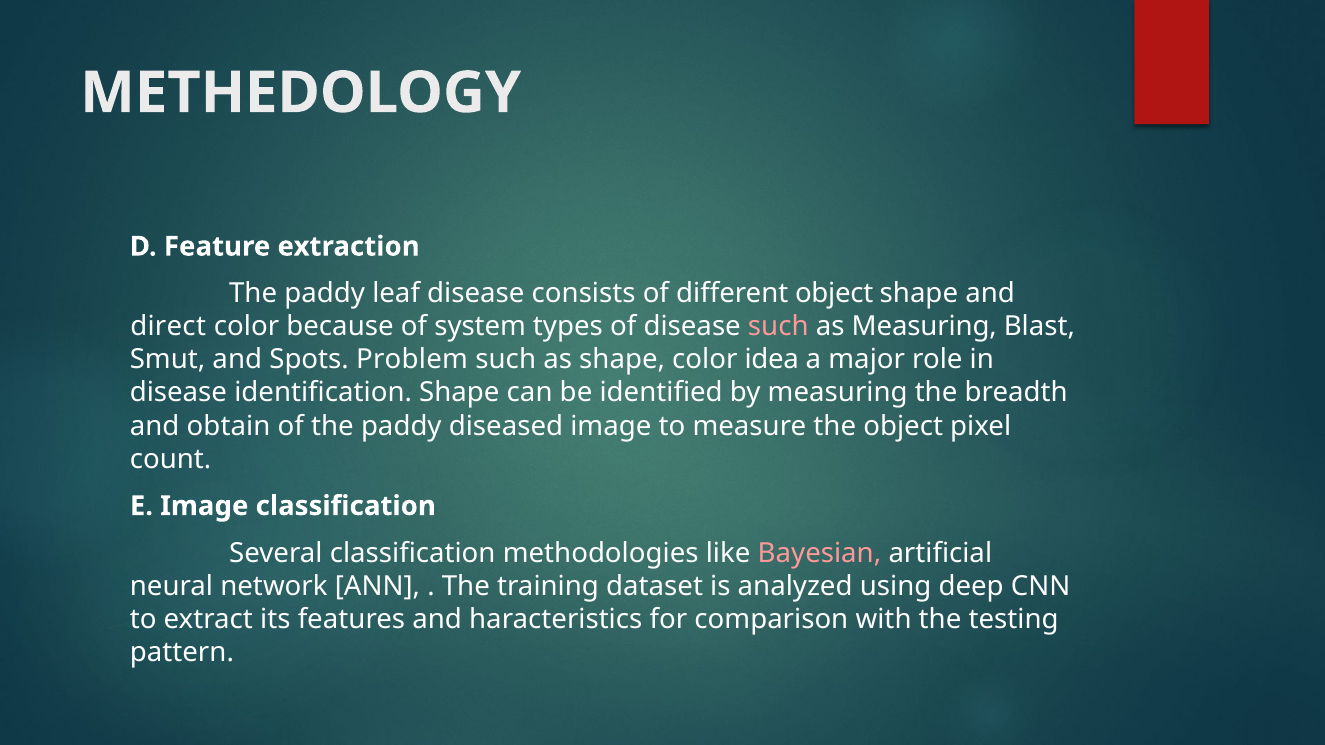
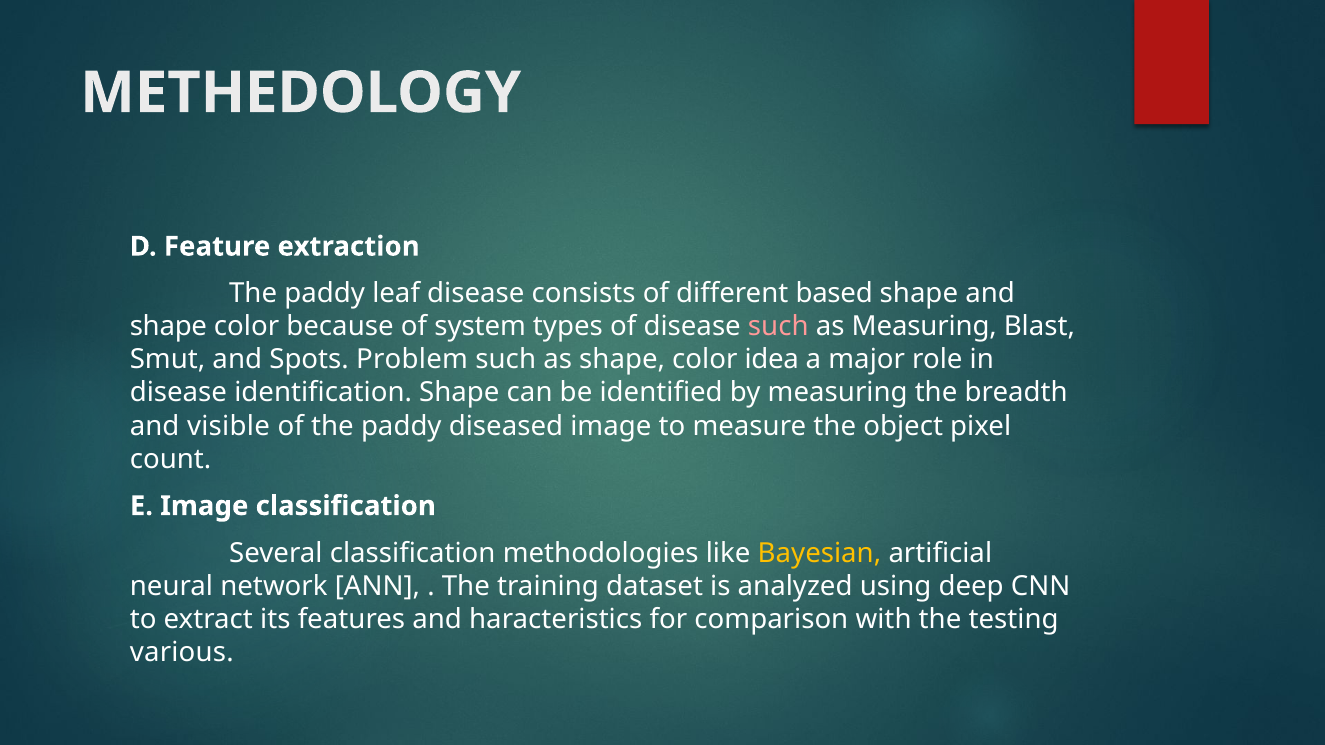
different object: object -> based
direct at (168, 327): direct -> shape
obtain: obtain -> visible
Bayesian colour: pink -> yellow
pattern: pattern -> various
